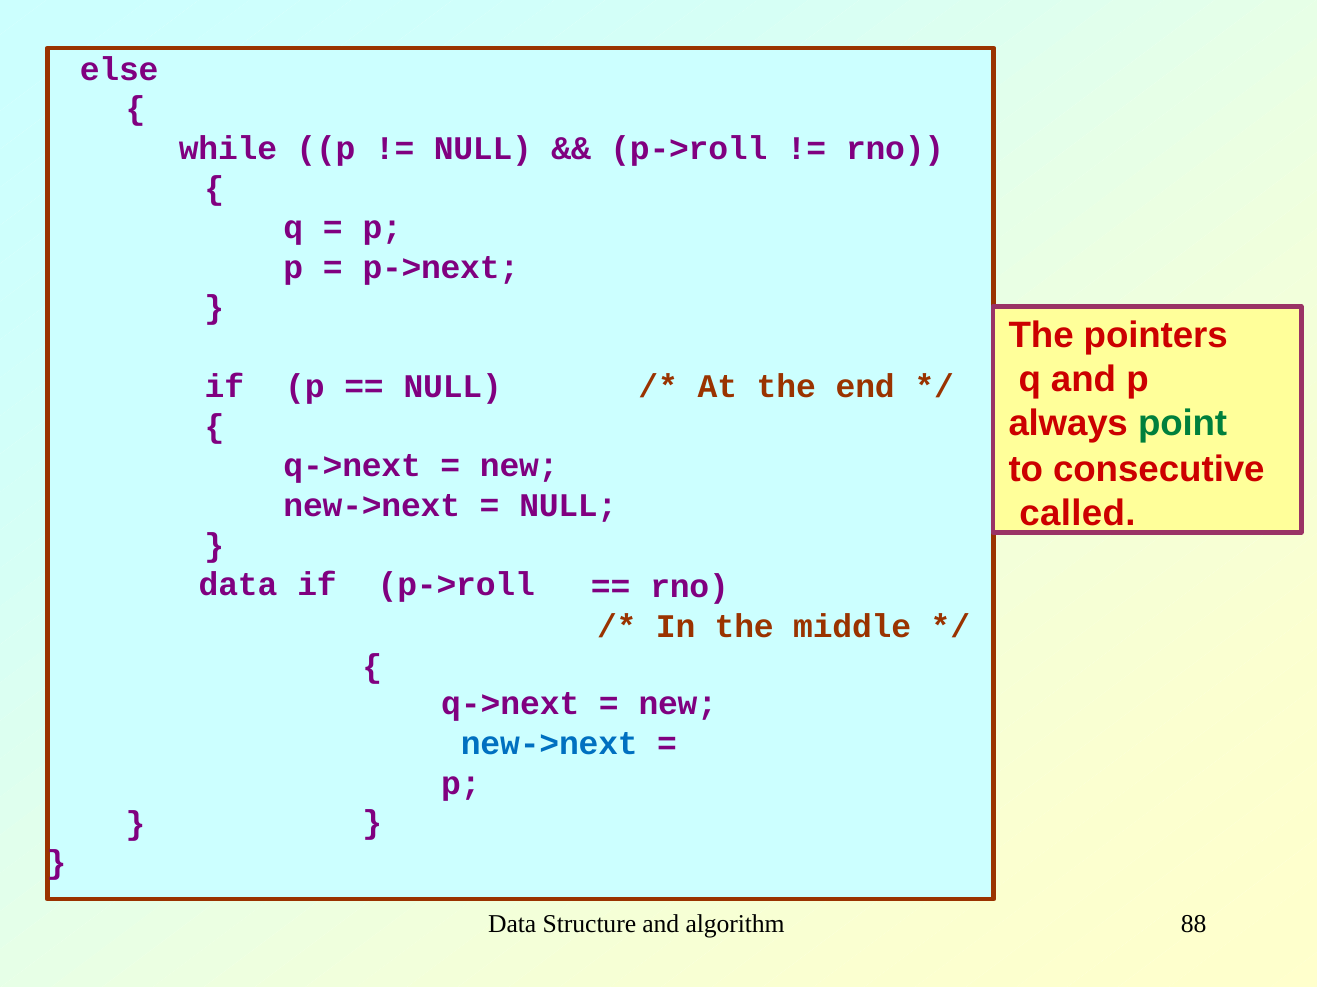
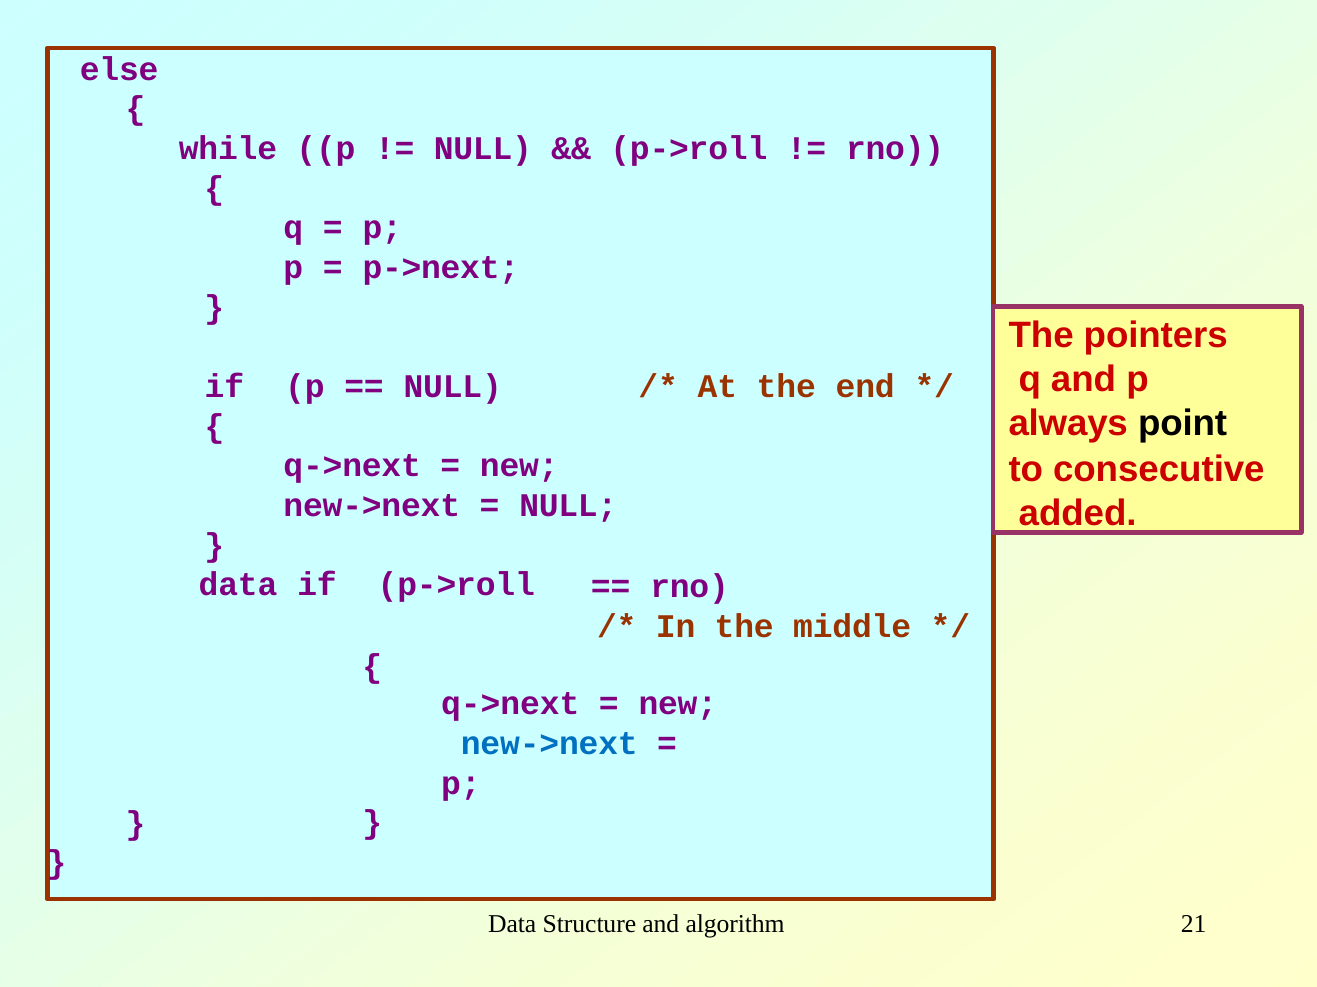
point colour: green -> black
called: called -> added
88: 88 -> 21
